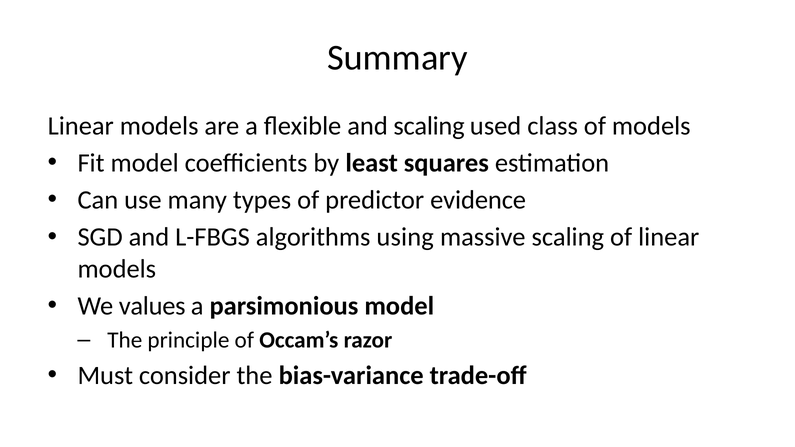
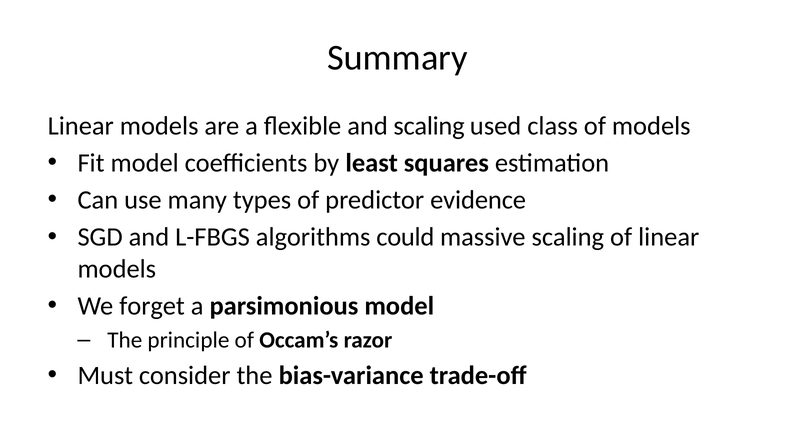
using: using -> could
values: values -> forget
